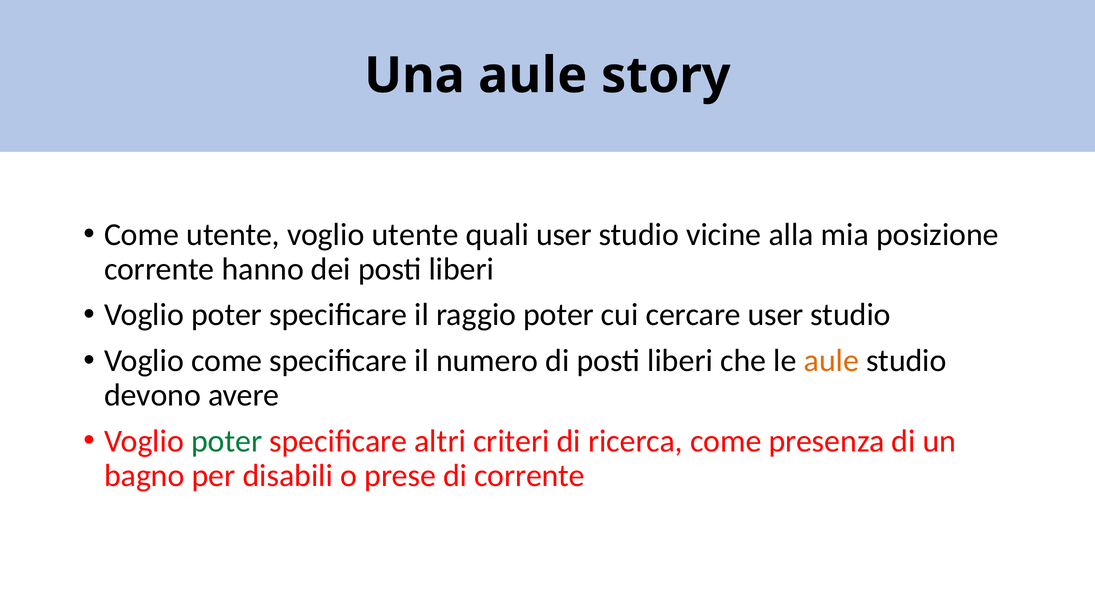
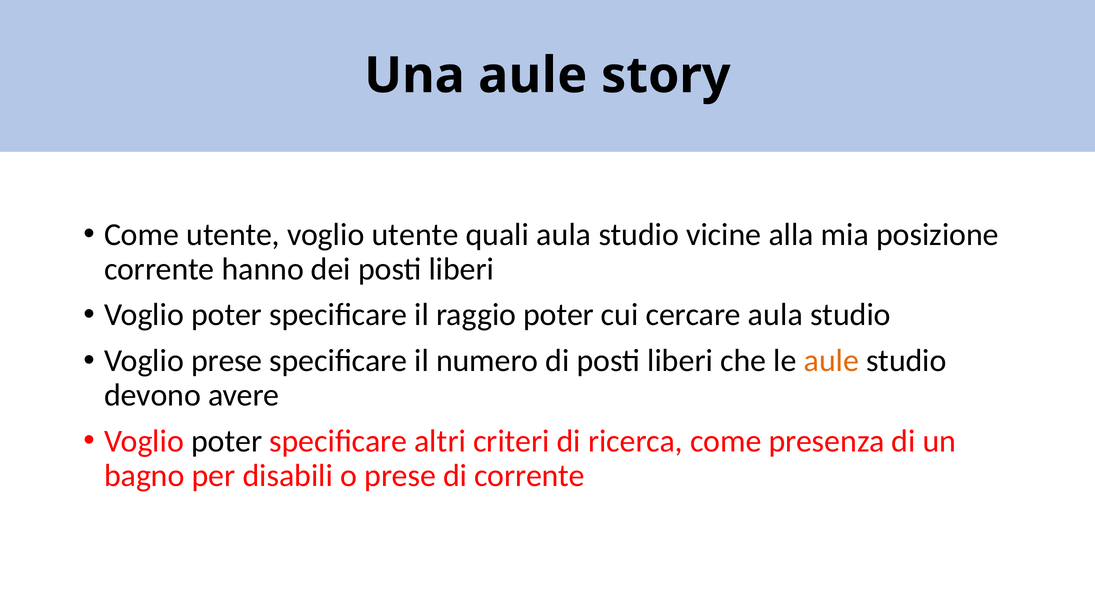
quali user: user -> aula
cercare user: user -> aula
Voglio come: come -> prese
poter at (227, 441) colour: green -> black
